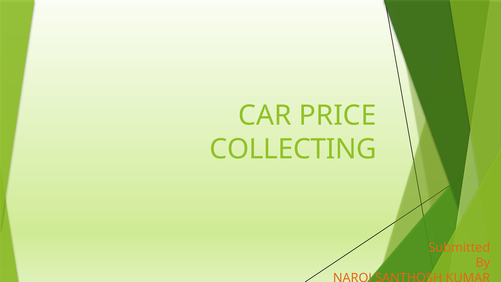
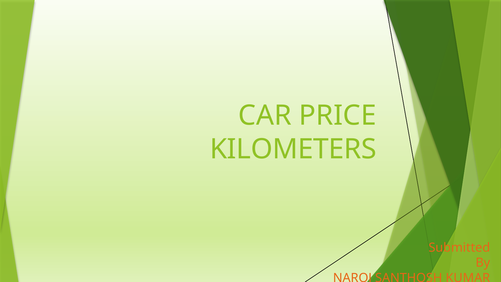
COLLECTING: COLLECTING -> KILOMETERS
